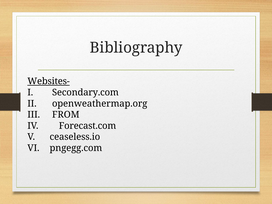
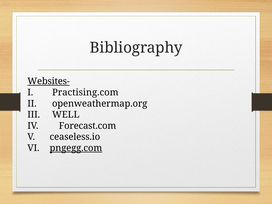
Secondary.com: Secondary.com -> Practising.com
FROM: FROM -> WELL
pngegg.com underline: none -> present
